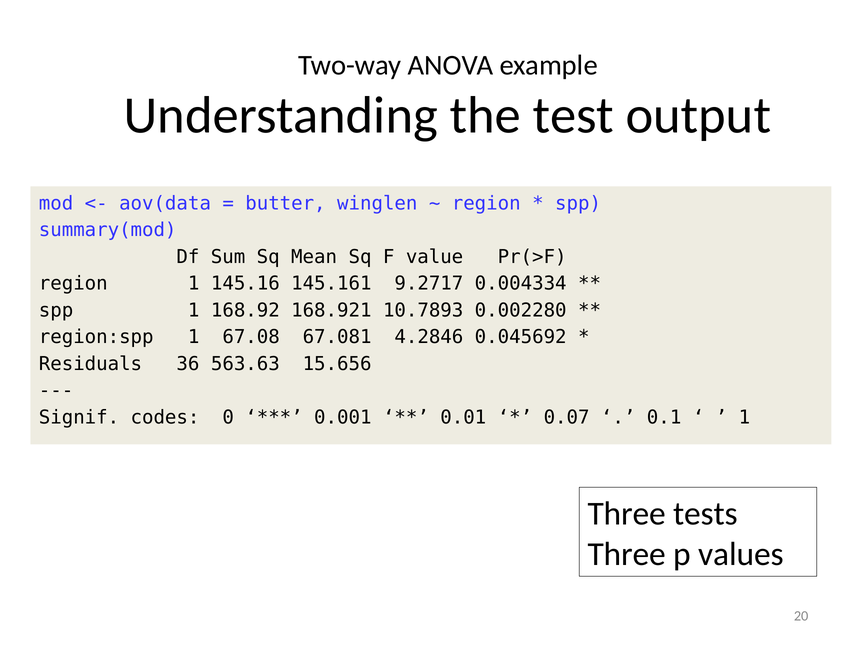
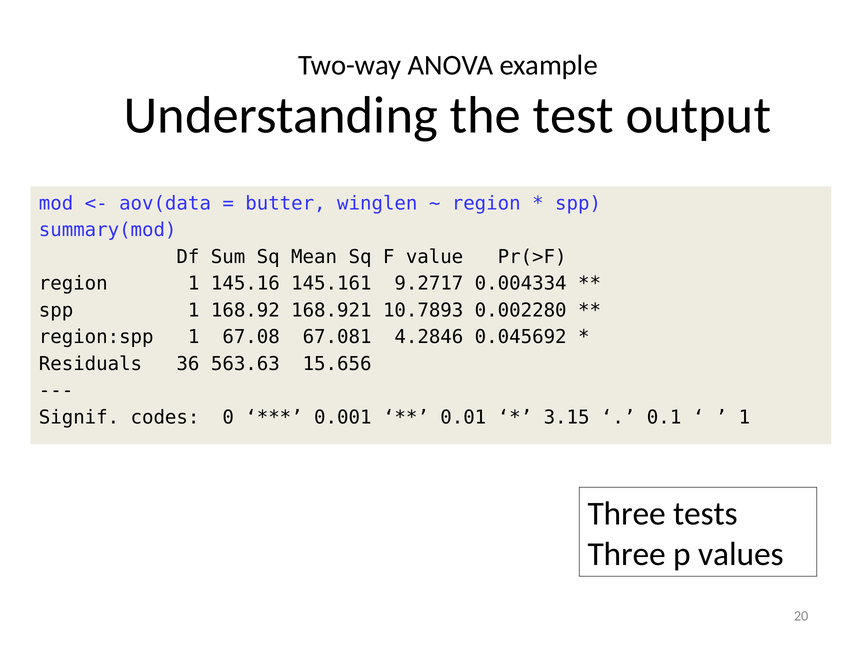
0.07: 0.07 -> 3.15
